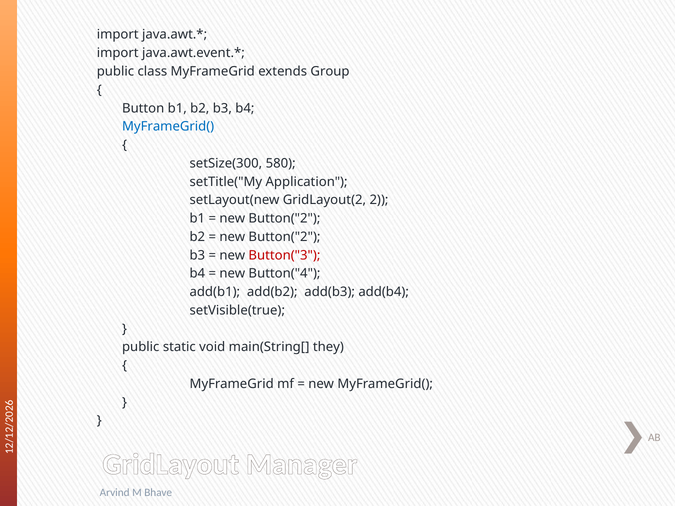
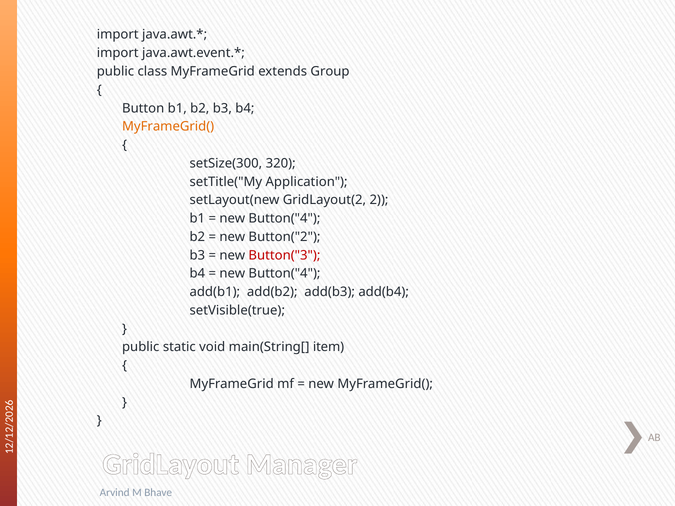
MyFrameGrid( at (168, 127) colour: blue -> orange
580: 580 -> 320
Button("2 at (284, 219): Button("2 -> Button("4
they: they -> item
